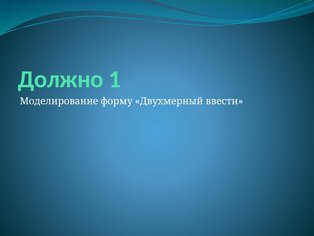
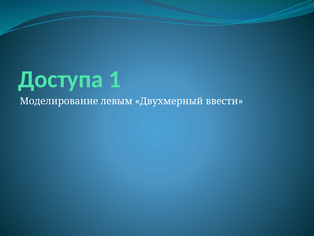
Должно: Должно -> Доступа
форму: форму -> левым
